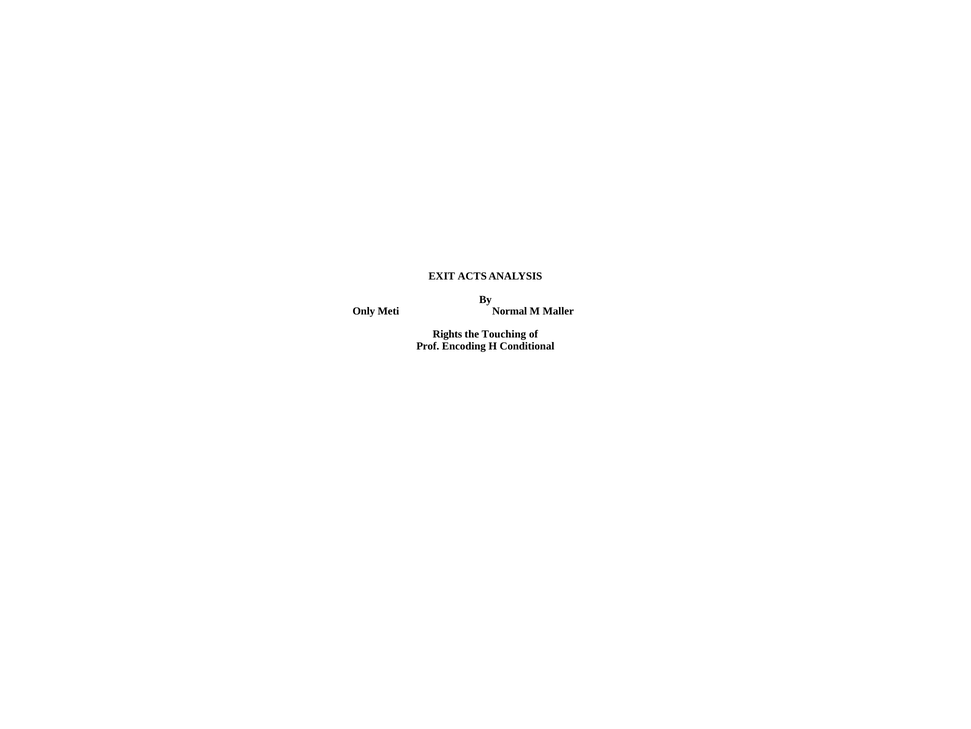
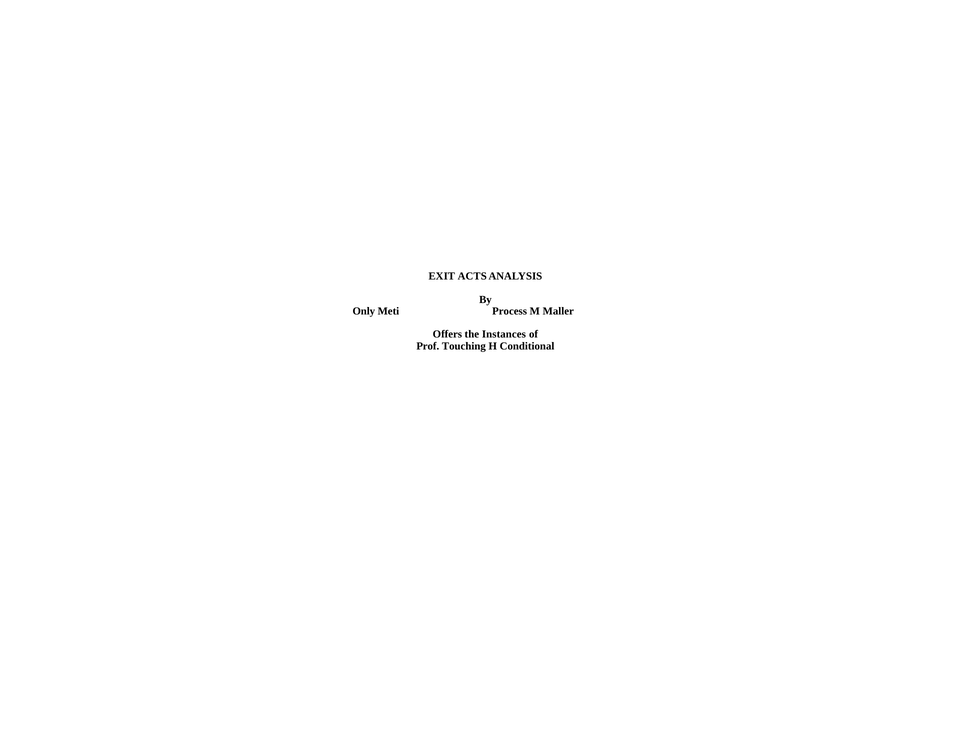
Normal: Normal -> Process
Rights: Rights -> Offers
Touching: Touching -> Instances
Encoding: Encoding -> Touching
